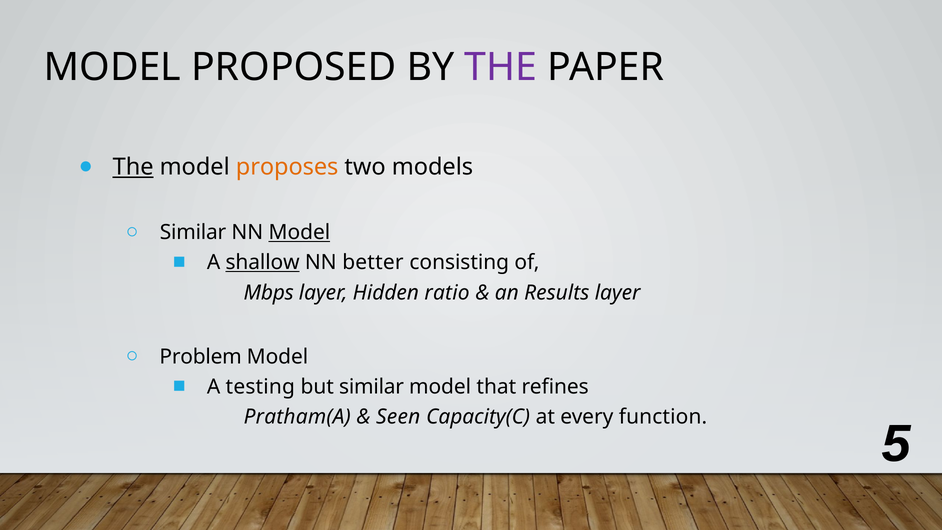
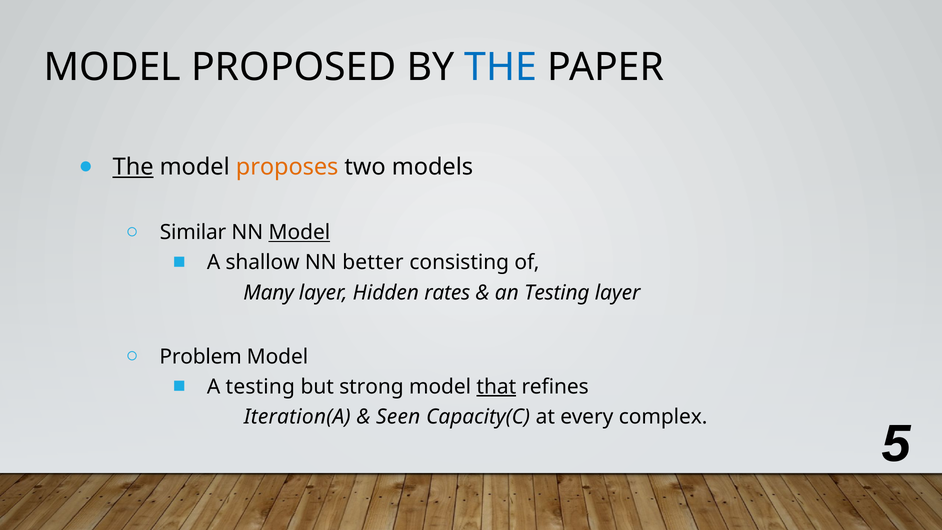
THE at (501, 68) colour: purple -> blue
shallow underline: present -> none
Mbps: Mbps -> Many
ratio: ratio -> rates
an Results: Results -> Testing
but similar: similar -> strong
that underline: none -> present
Pratham(A: Pratham(A -> Iteration(A
function: function -> complex
